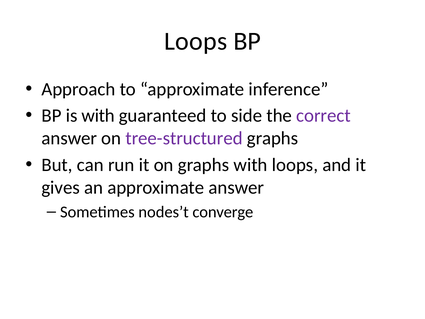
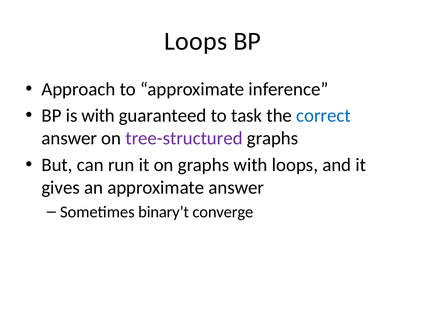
side: side -> task
correct colour: purple -> blue
nodes’t: nodes’t -> binary’t
